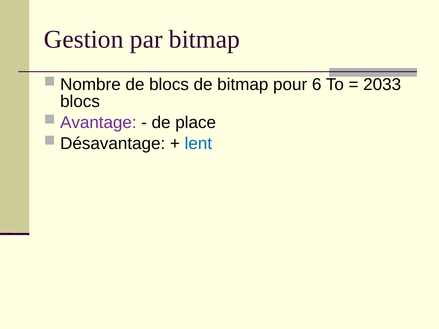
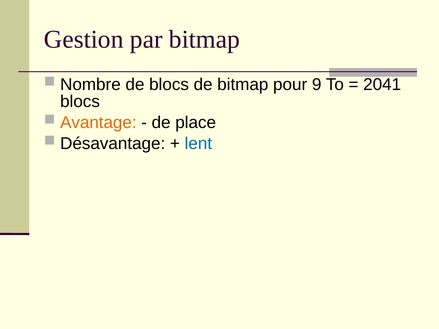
6: 6 -> 9
2033: 2033 -> 2041
Avantage colour: purple -> orange
